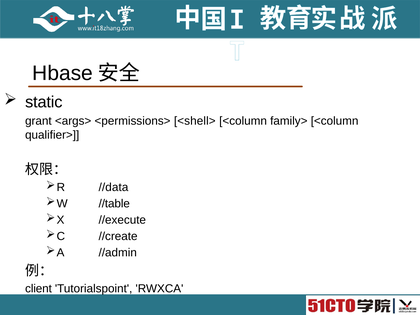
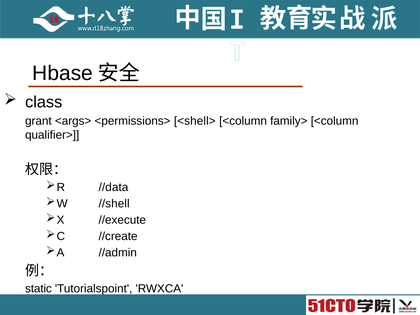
static: static -> class
//table: //table -> //shell
client: client -> static
